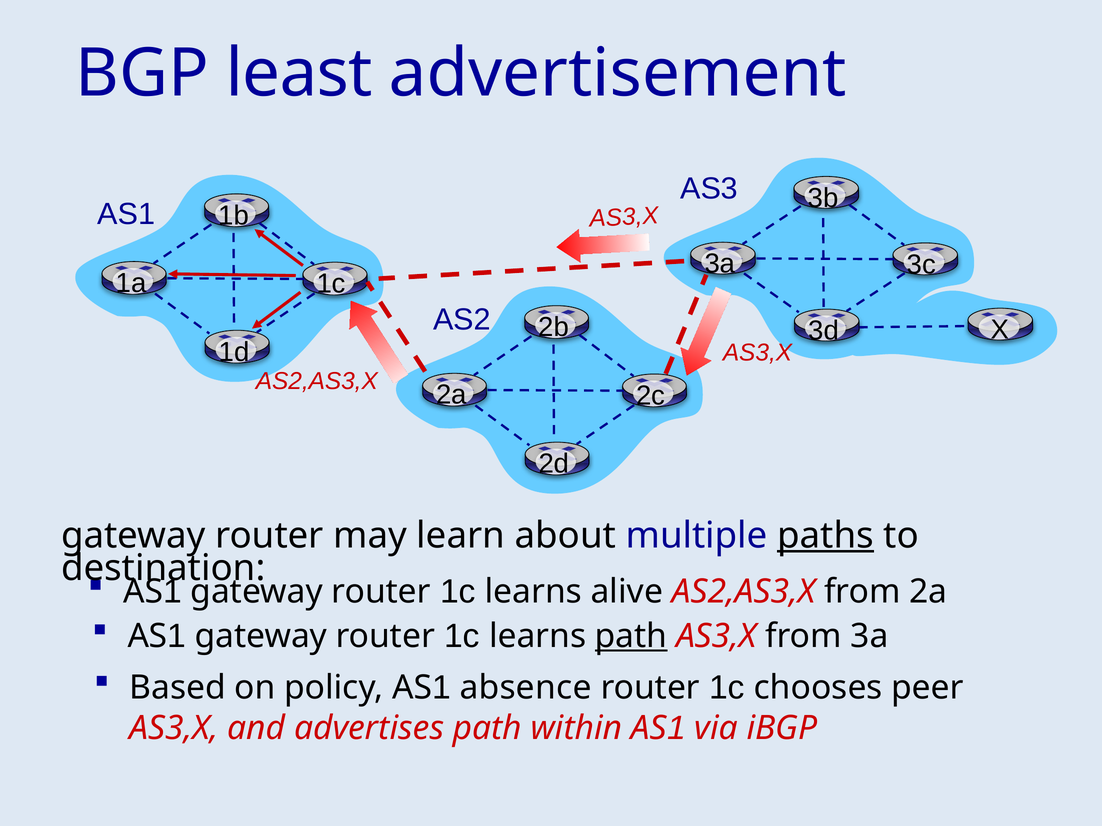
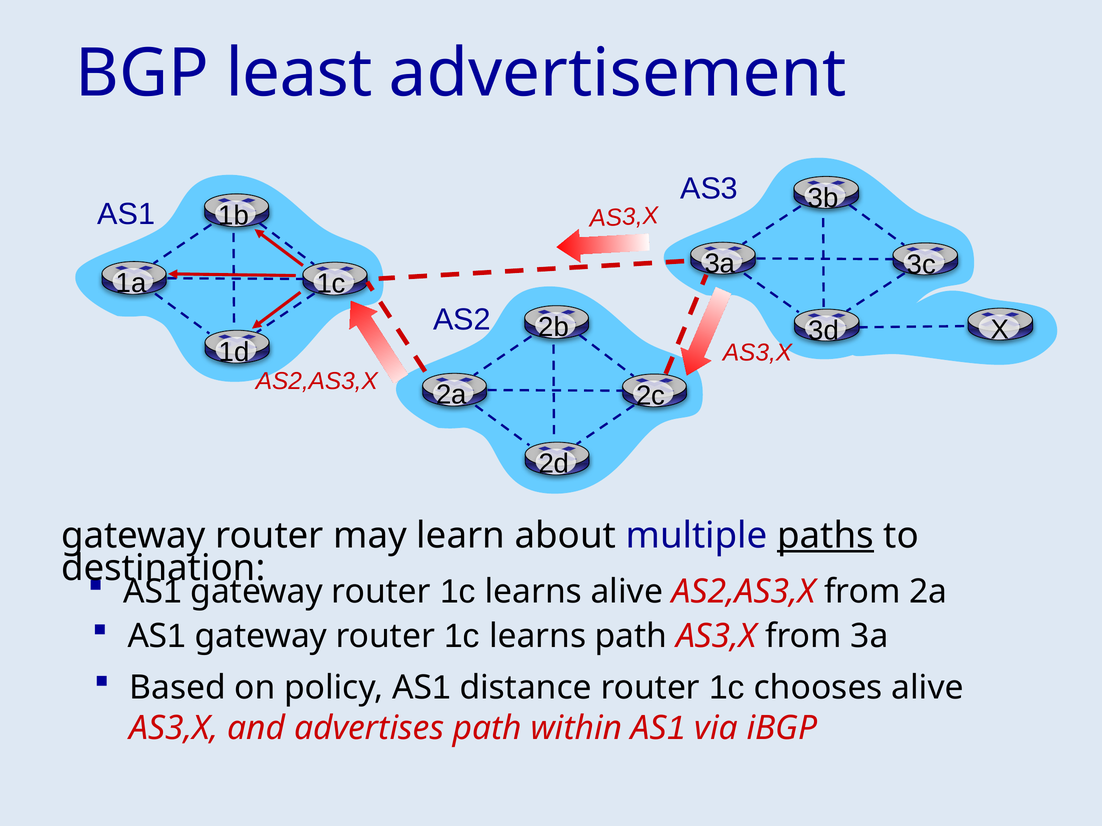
path at (631, 636) underline: present -> none
absence: absence -> distance
chooses peer: peer -> alive
